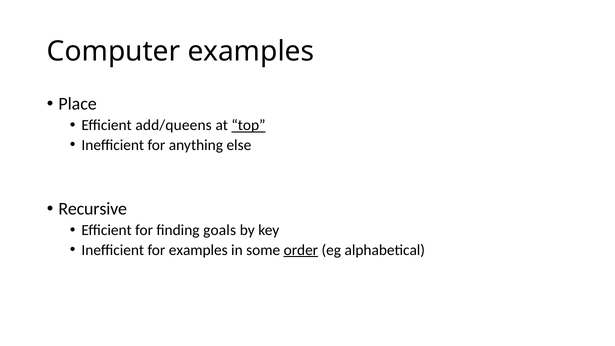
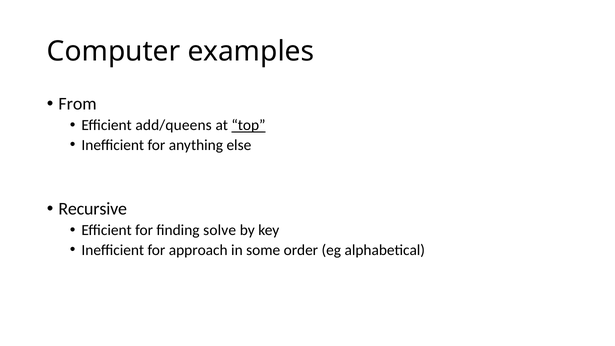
Place: Place -> From
goals: goals -> solve
for examples: examples -> approach
order underline: present -> none
